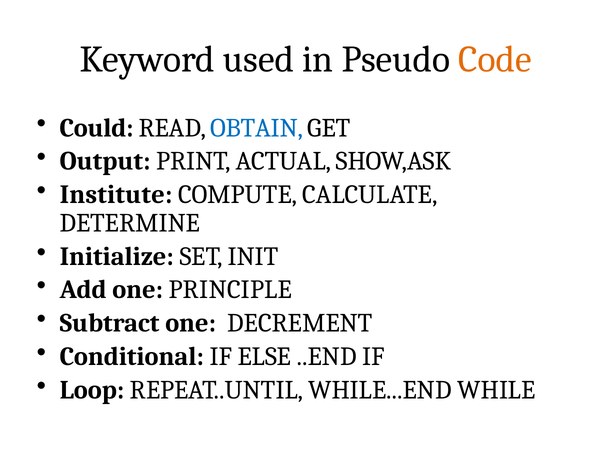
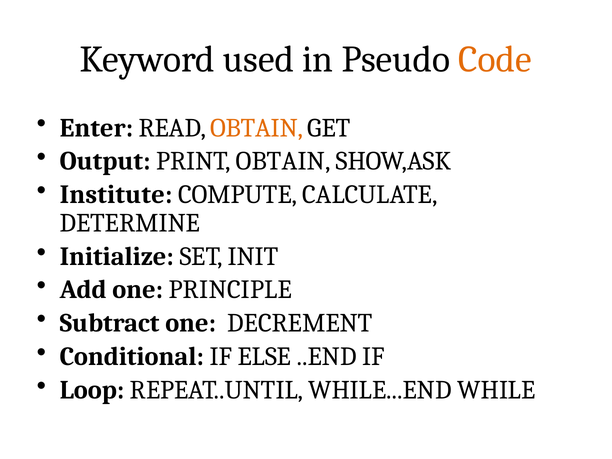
Could: Could -> Enter
OBTAIN at (257, 128) colour: blue -> orange
PRINT ACTUAL: ACTUAL -> OBTAIN
